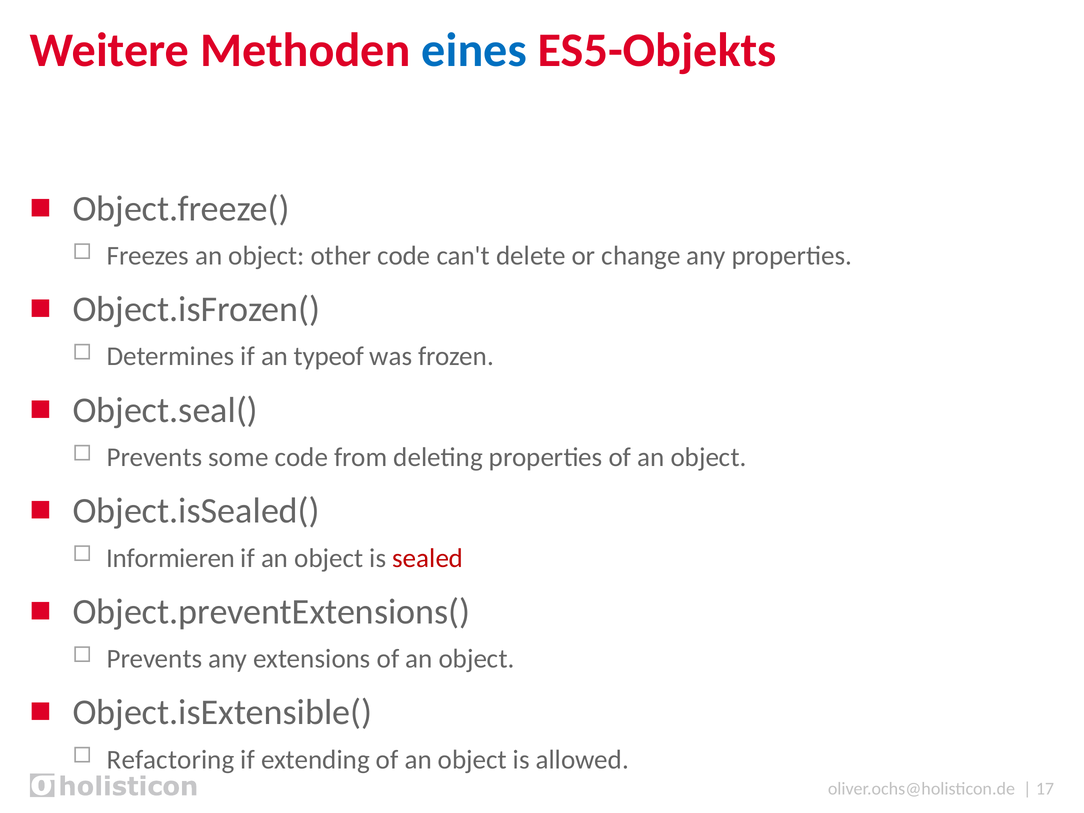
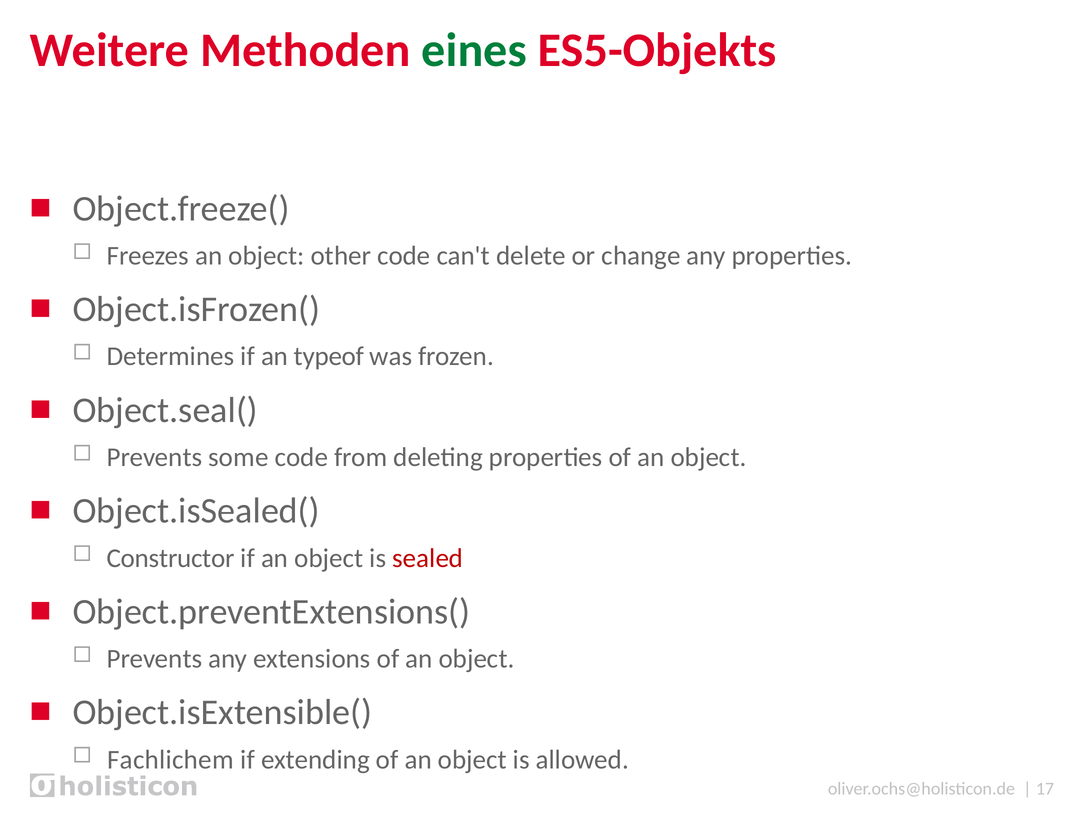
eines colour: blue -> green
Informieren: Informieren -> Constructor
Refactoring: Refactoring -> Fachlichem
